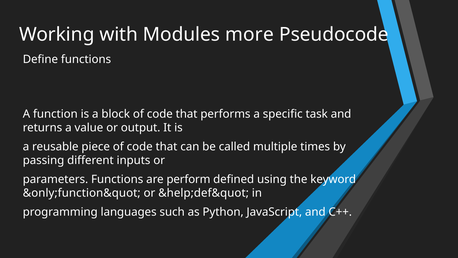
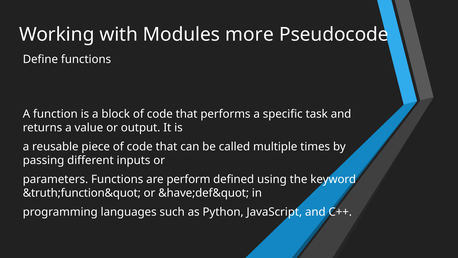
&only;function&quot: &only;function&quot -> &truth;function&quot
&help;def&quot: &help;def&quot -> &have;def&quot
